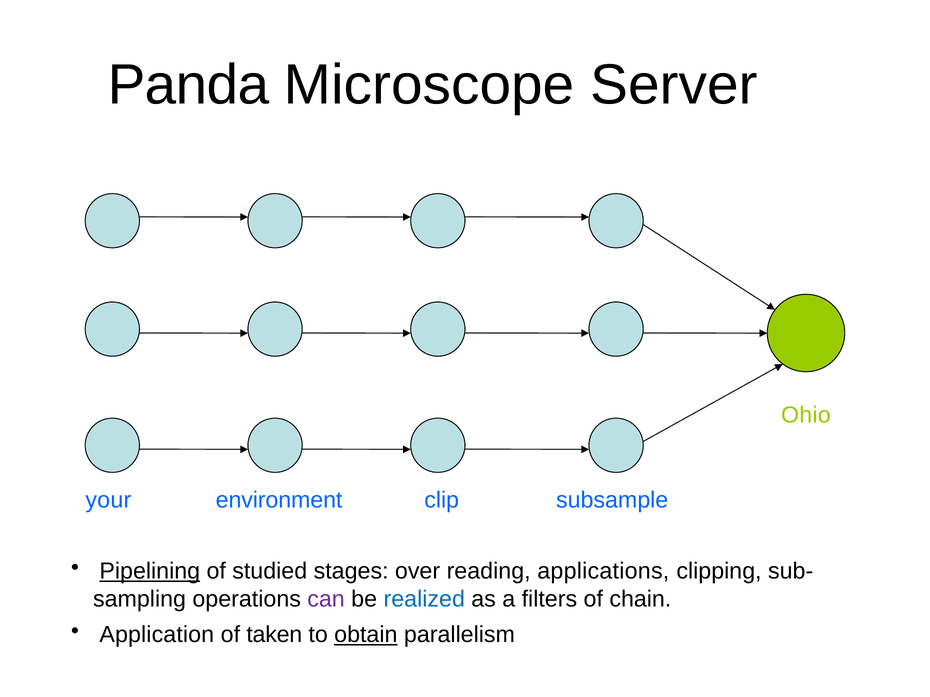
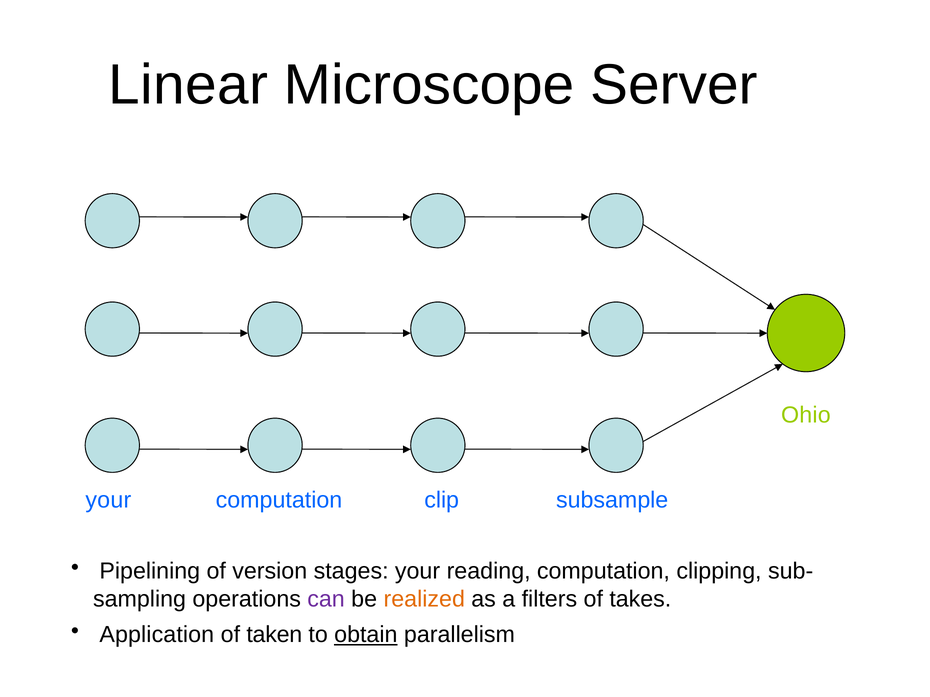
Panda: Panda -> Linear
environment at (279, 501): environment -> computation
Pipelining underline: present -> none
studied: studied -> version
stages over: over -> your
reading applications: applications -> computation
realized colour: blue -> orange
chain: chain -> takes
